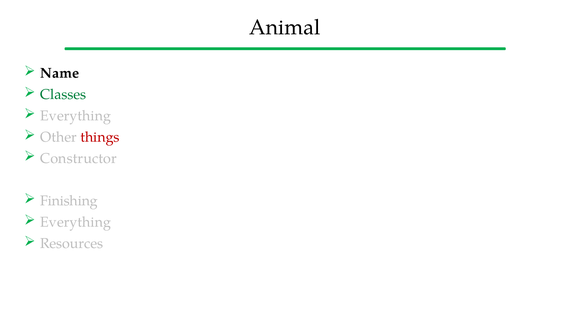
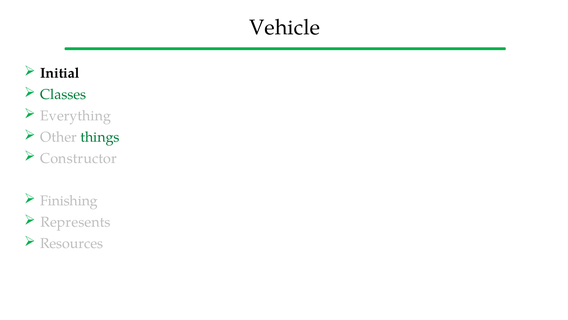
Animal: Animal -> Vehicle
Name: Name -> Initial
things colour: red -> green
Everything at (76, 222): Everything -> Represents
